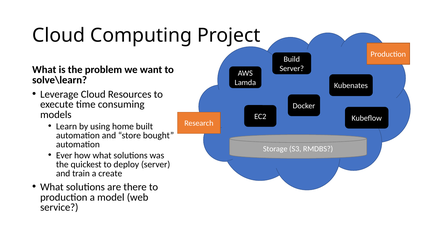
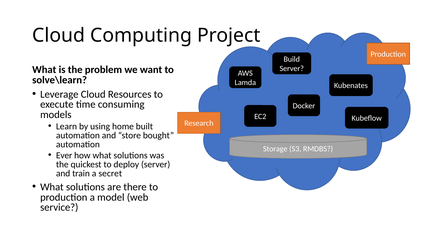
create: create -> secret
